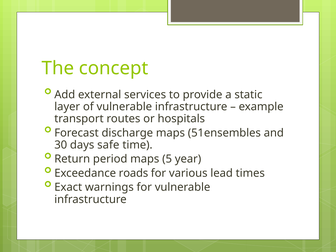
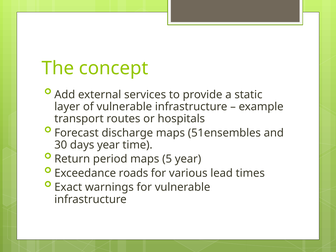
days safe: safe -> year
